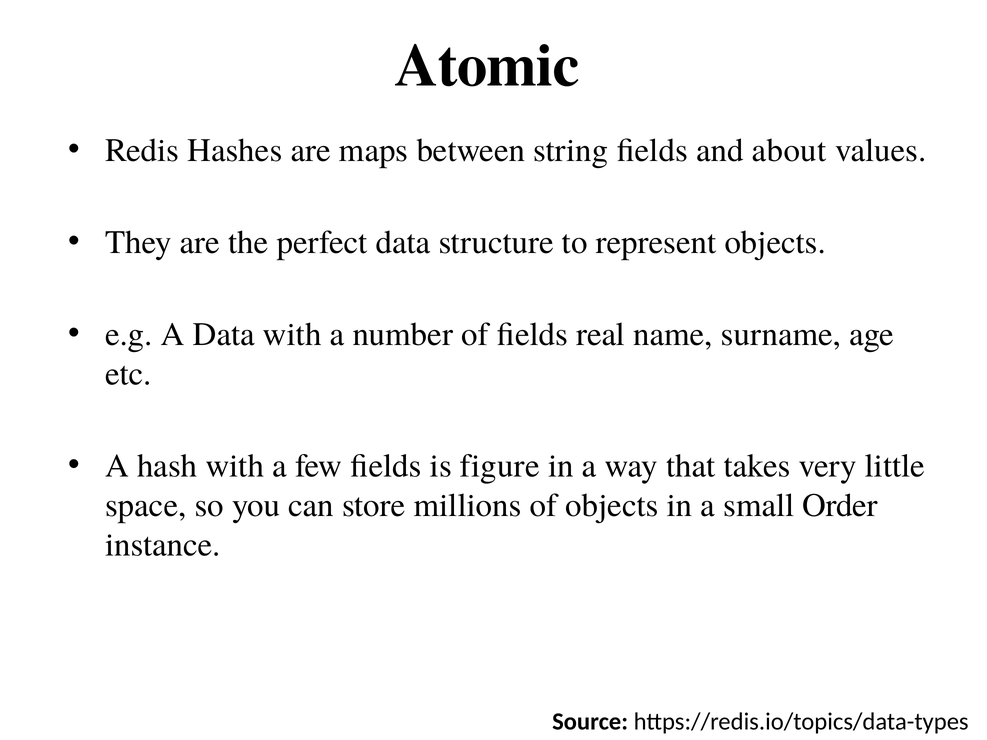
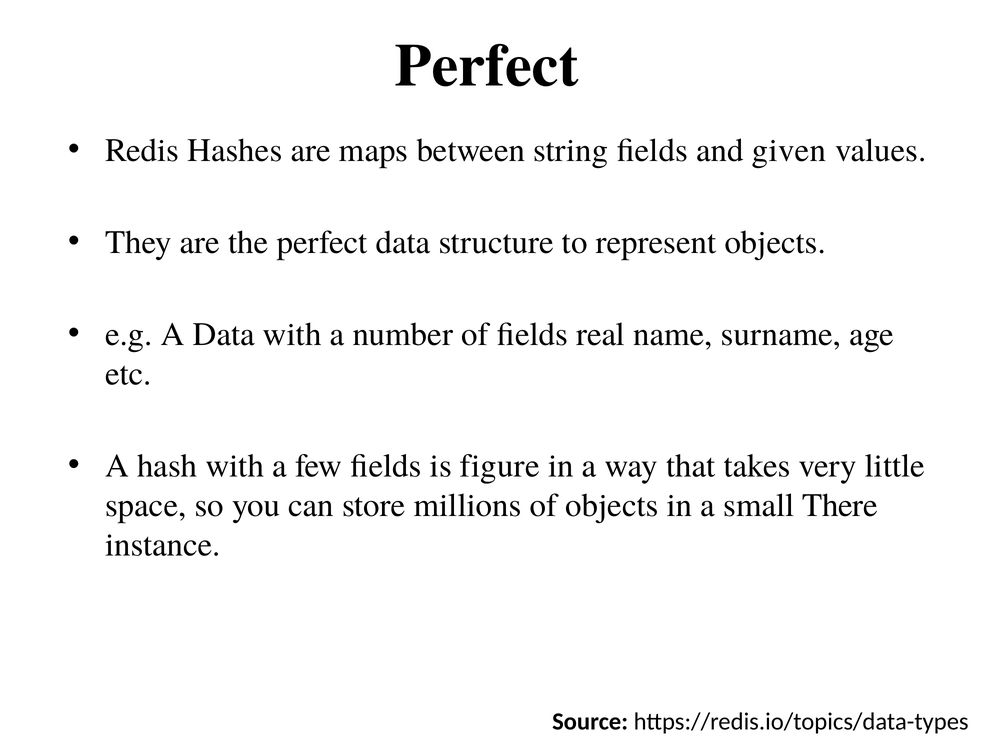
Atomic at (487, 66): Atomic -> Perfect
about: about -> given
Order: Order -> There
